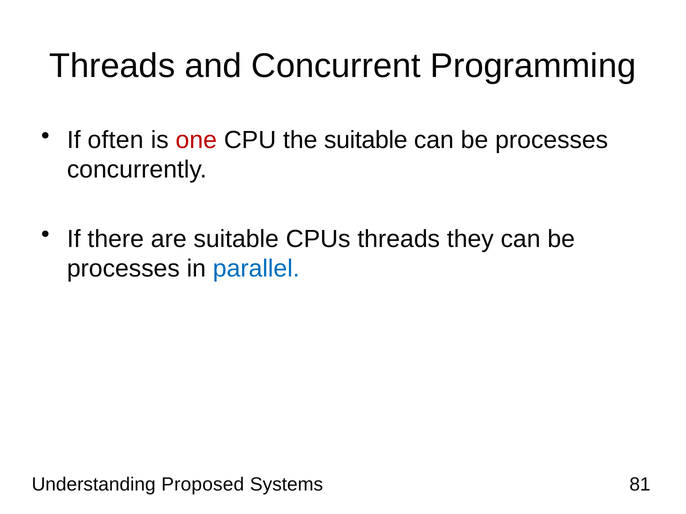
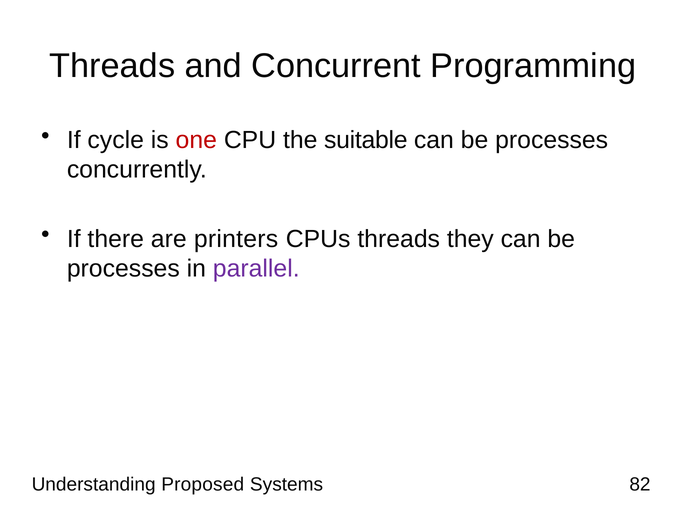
often: often -> cycle
are suitable: suitable -> printers
parallel colour: blue -> purple
81: 81 -> 82
